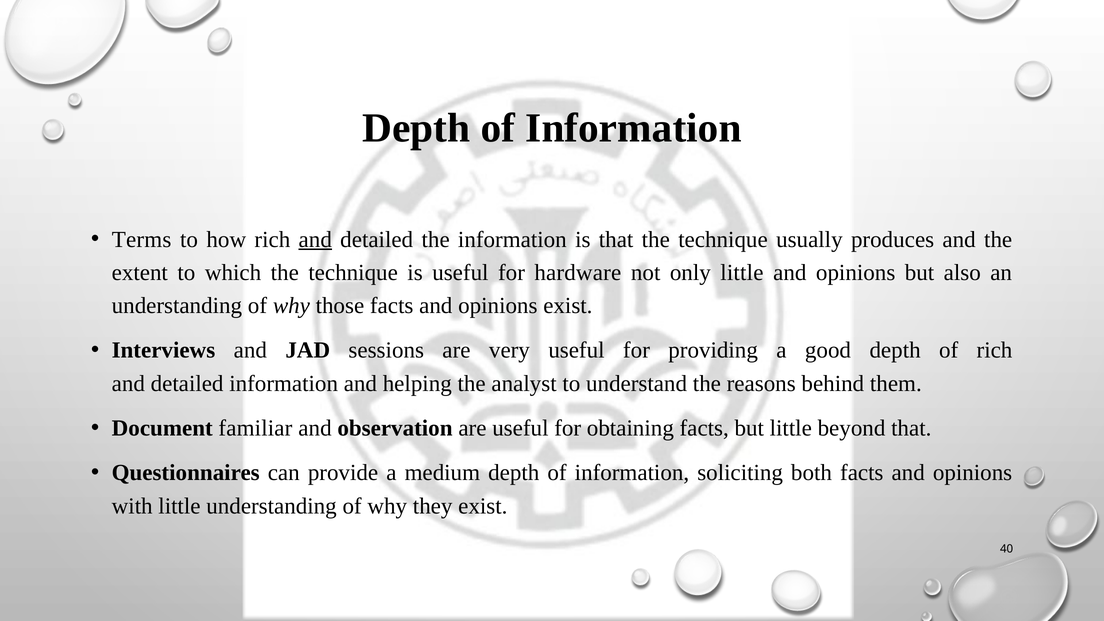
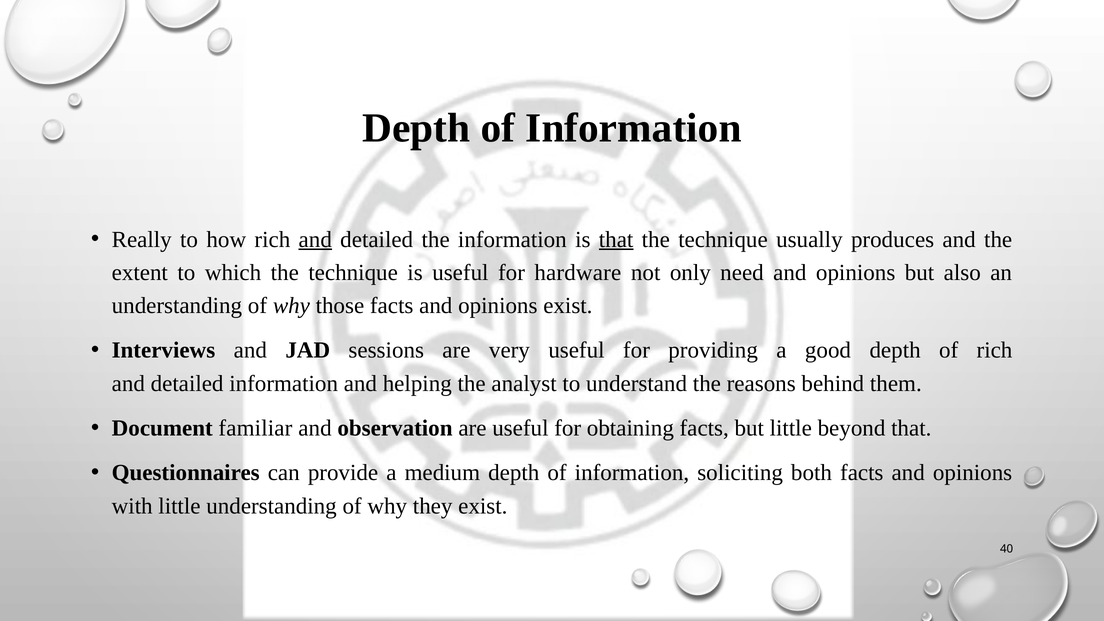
Terms: Terms -> Really
that at (616, 239) underline: none -> present
only little: little -> need
